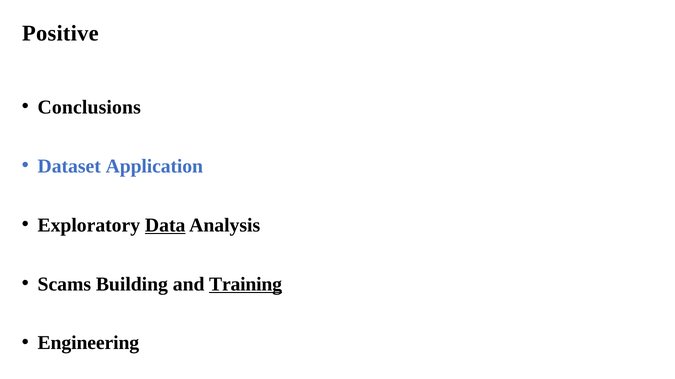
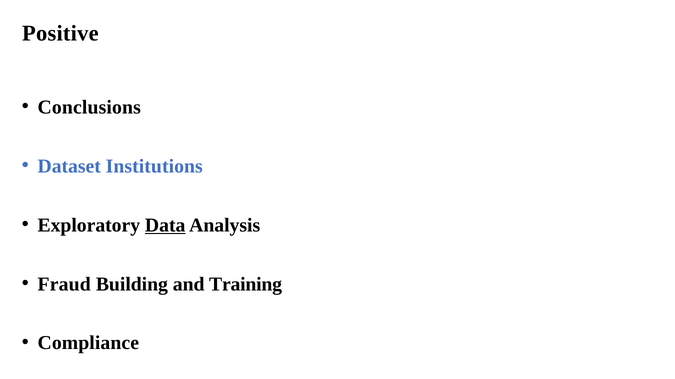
Application: Application -> Institutions
Scams: Scams -> Fraud
Training underline: present -> none
Engineering: Engineering -> Compliance
